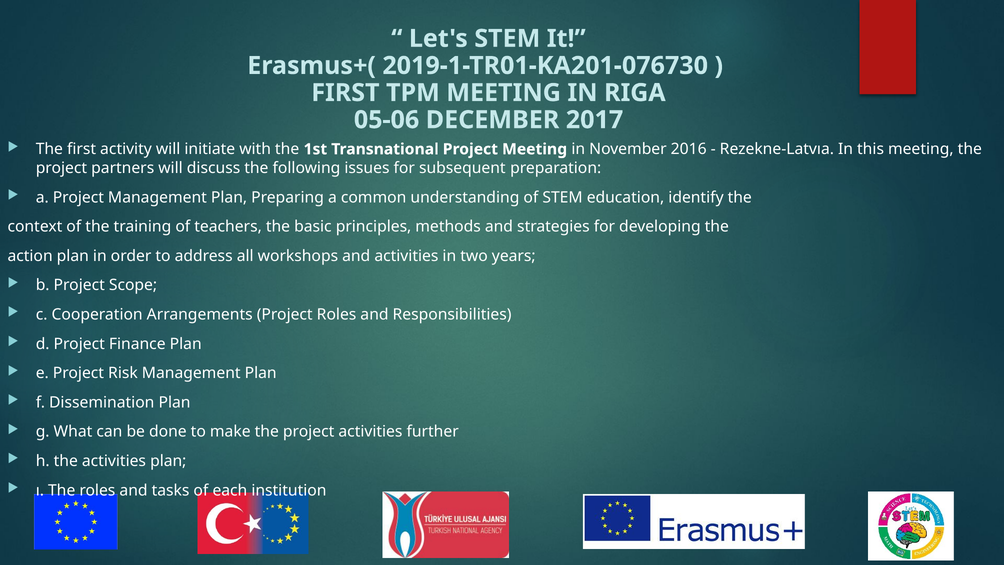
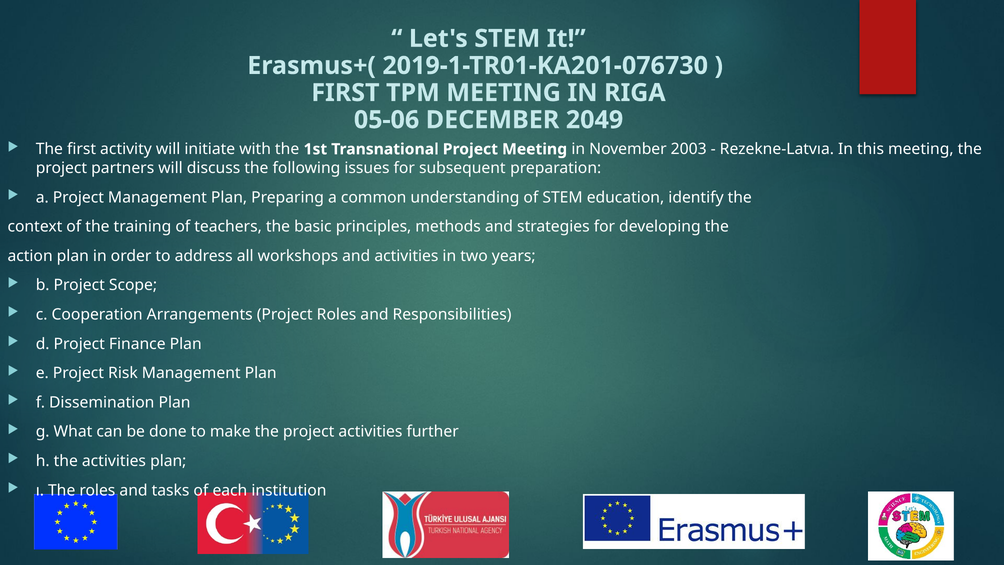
2017: 2017 -> 2049
2016: 2016 -> 2003
